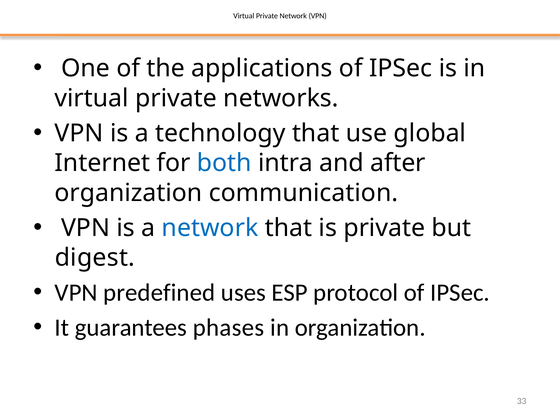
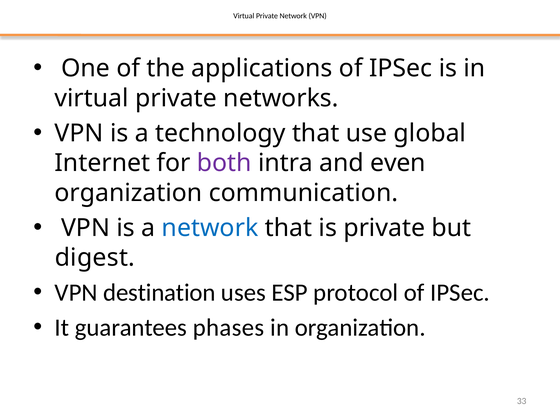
both colour: blue -> purple
after: after -> even
predefined: predefined -> destination
